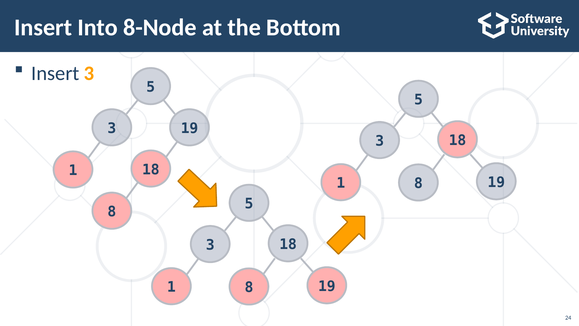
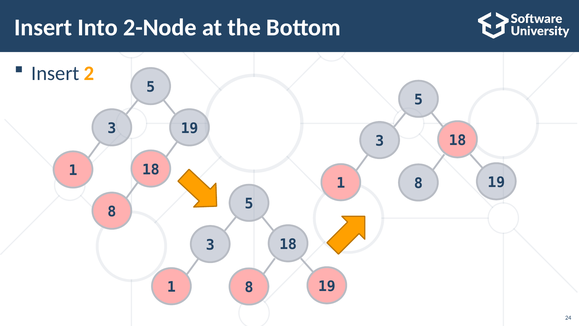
8-Node: 8-Node -> 2-Node
Insert 3: 3 -> 2
